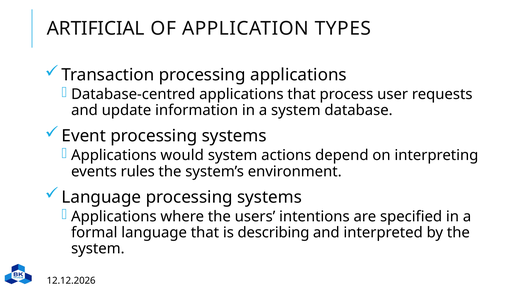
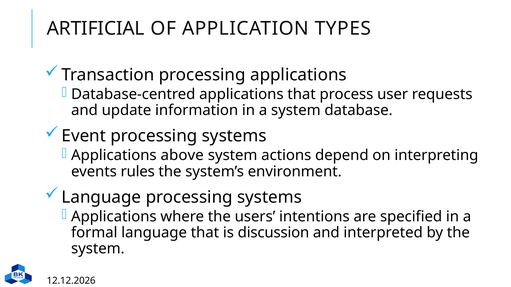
would: would -> above
describing: describing -> discussion
